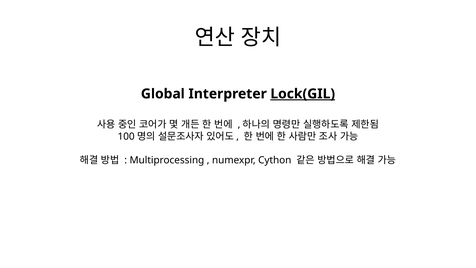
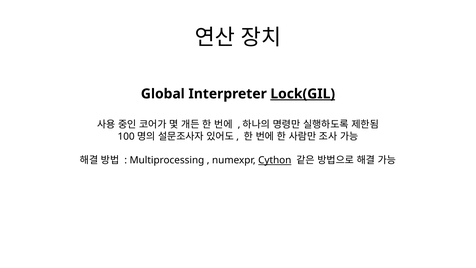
Cython underline: none -> present
